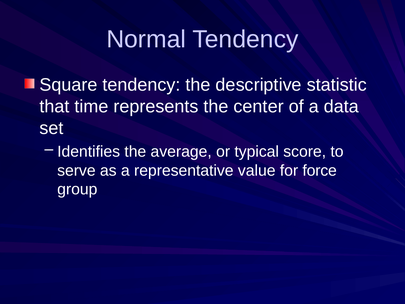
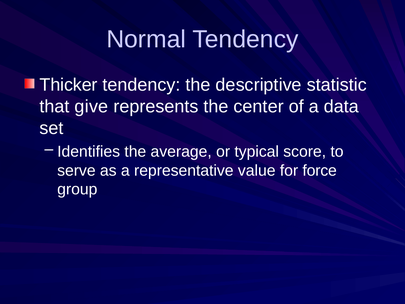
Square: Square -> Thicker
time: time -> give
